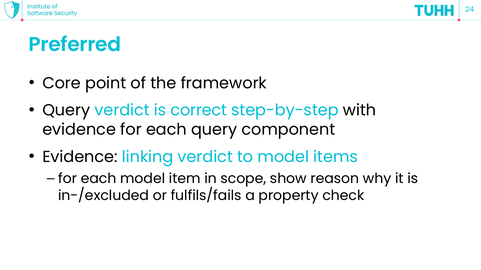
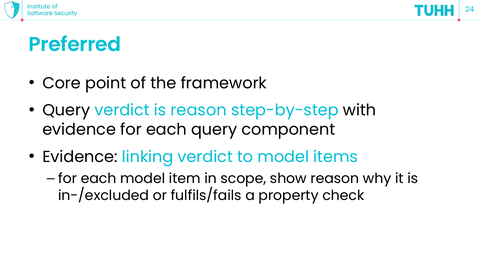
is correct: correct -> reason
